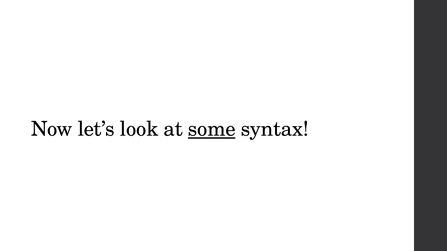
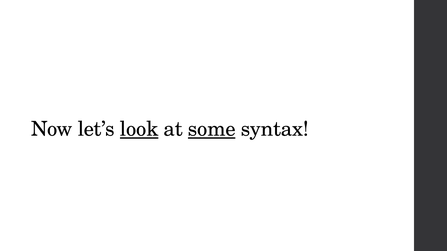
look underline: none -> present
